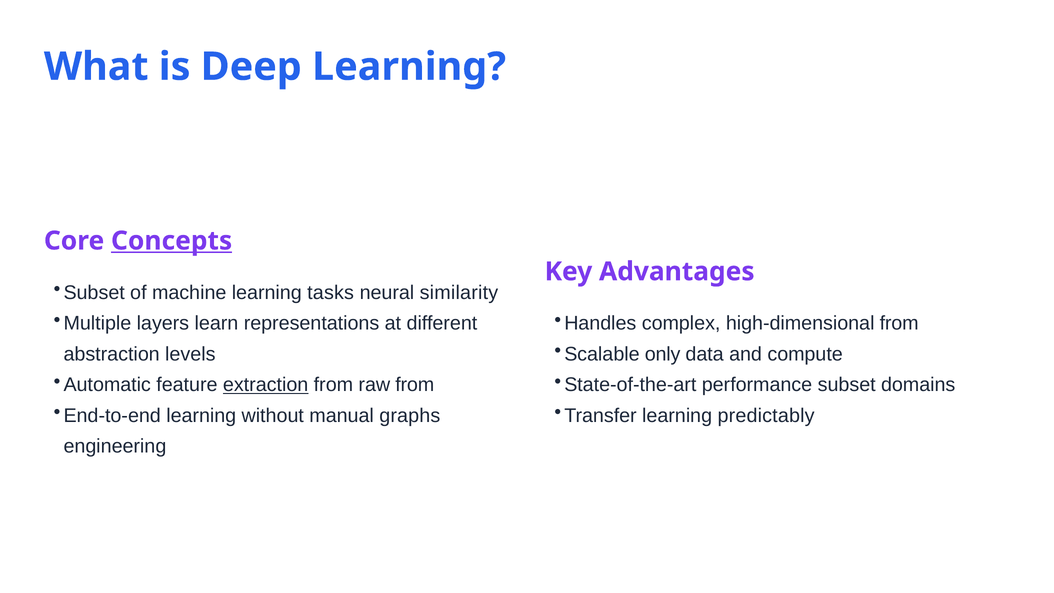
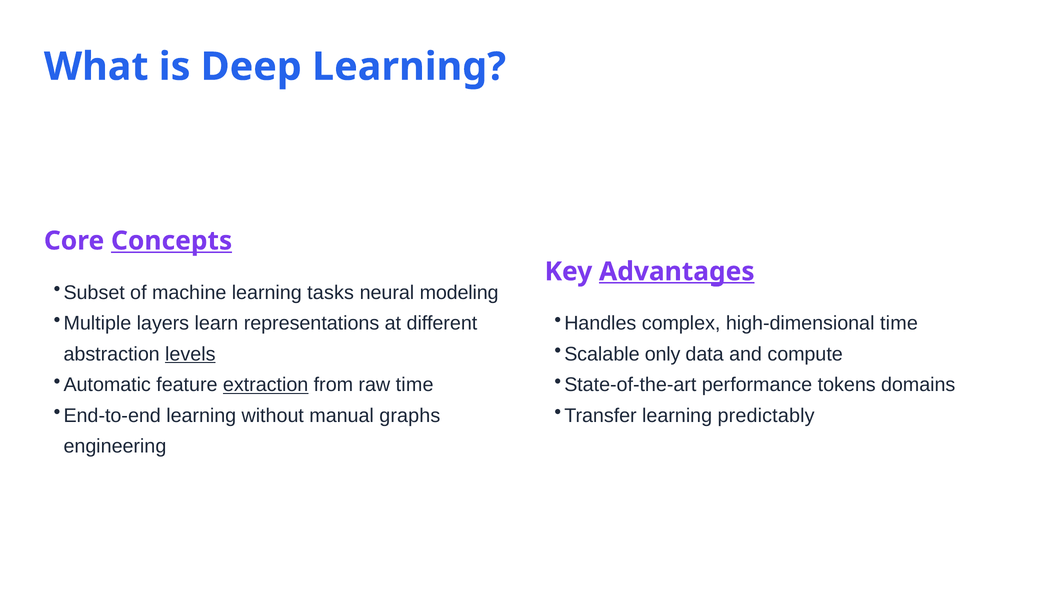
Advantages underline: none -> present
similarity: similarity -> modeling
high-dimensional from: from -> time
levels underline: none -> present
raw from: from -> time
performance subset: subset -> tokens
